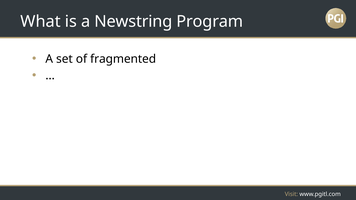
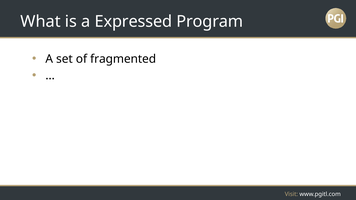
Newstring: Newstring -> Expressed
